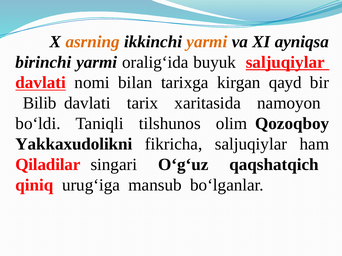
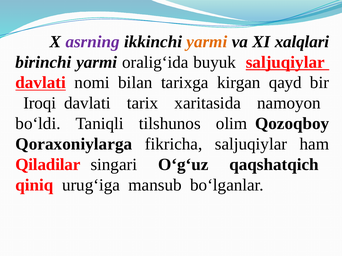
asrning colour: orange -> purple
ayniqsa: ayniqsa -> xalqlari
Bilib: Bilib -> Iroqi
Yakkaxudolikni: Yakkaxudolikni -> Qoraxoniylarga
